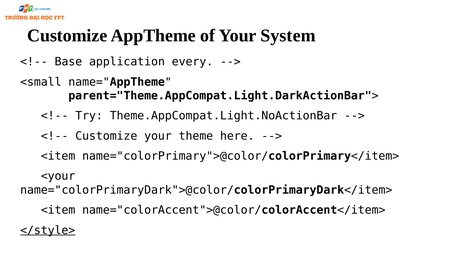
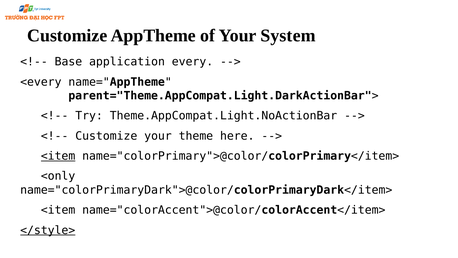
<small: <small -> <every
<item at (58, 156) underline: none -> present
<your: <your -> <only
